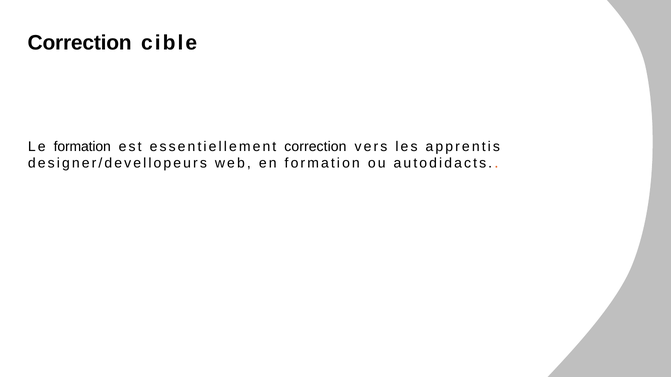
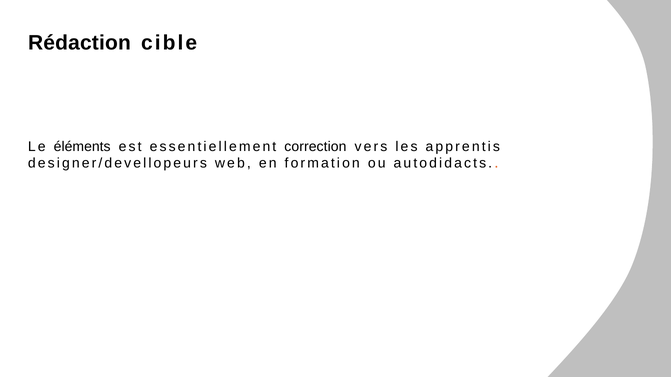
Correction at (80, 43): Correction -> Rédaction
Le formation: formation -> éléments
